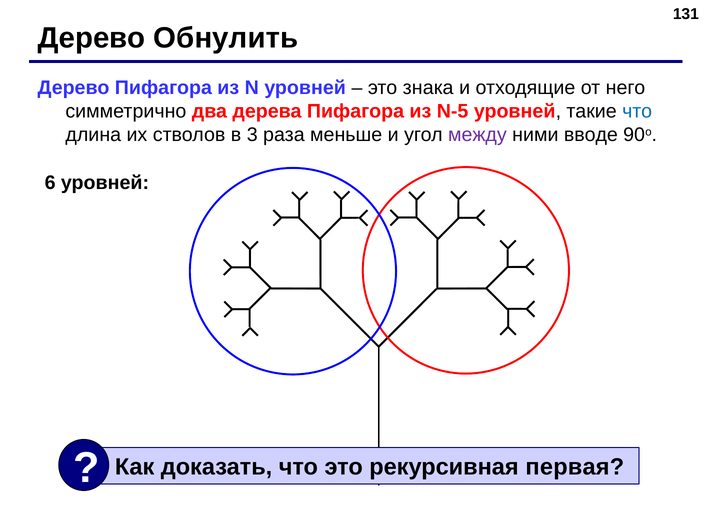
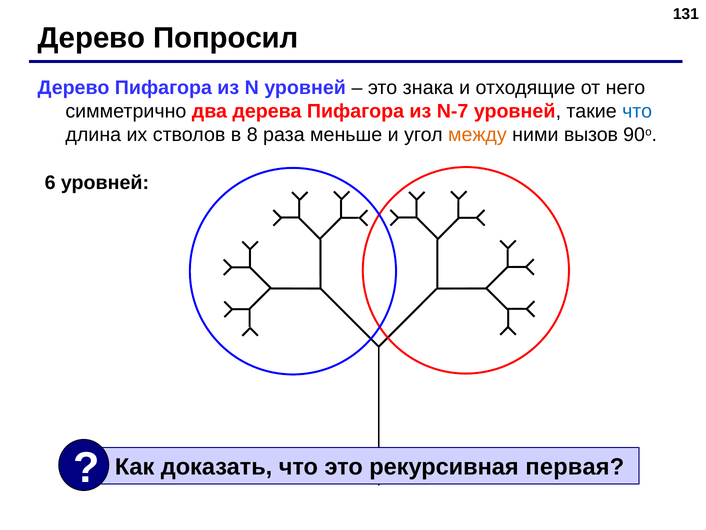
Обнулить: Обнулить -> Попросил
N-5: N-5 -> N-7
3: 3 -> 8
между colour: purple -> orange
вводе: вводе -> вызов
